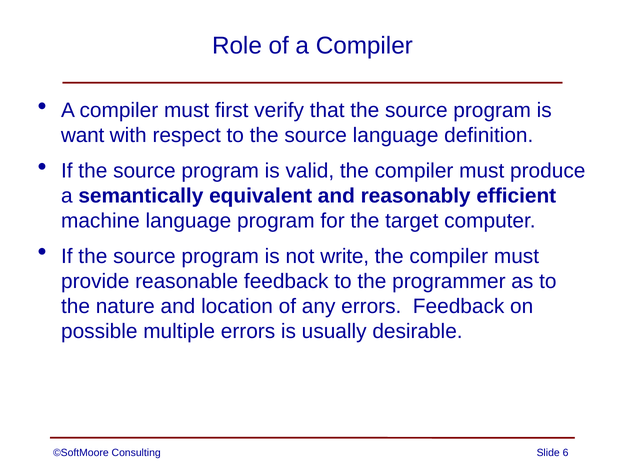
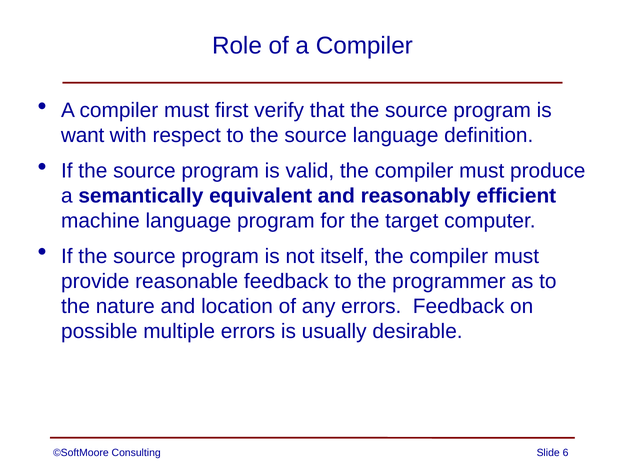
write: write -> itself
